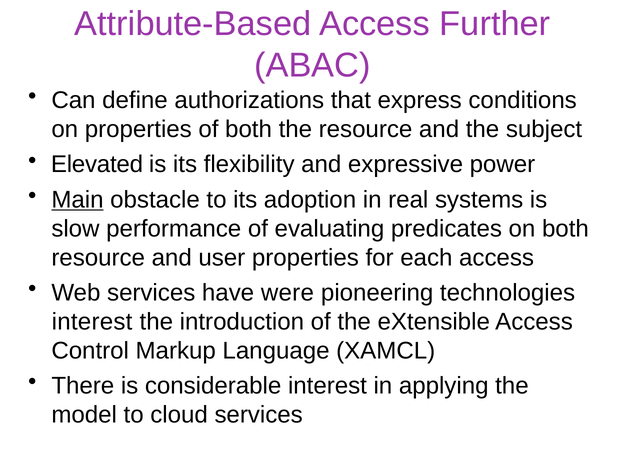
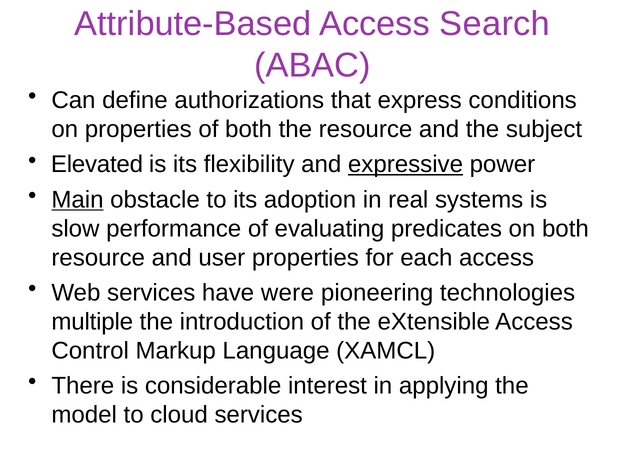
Further: Further -> Search
expressive underline: none -> present
interest at (92, 322): interest -> multiple
